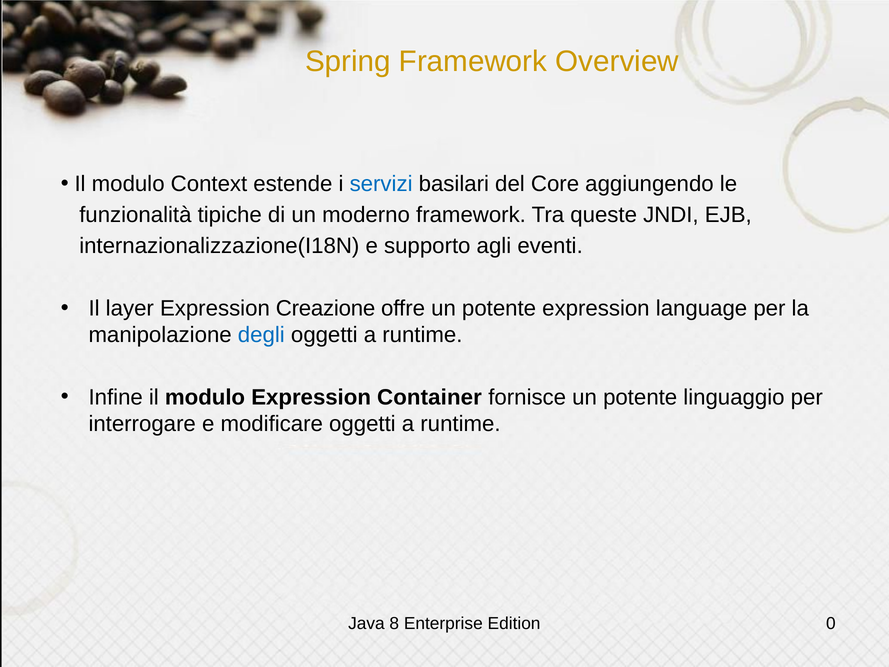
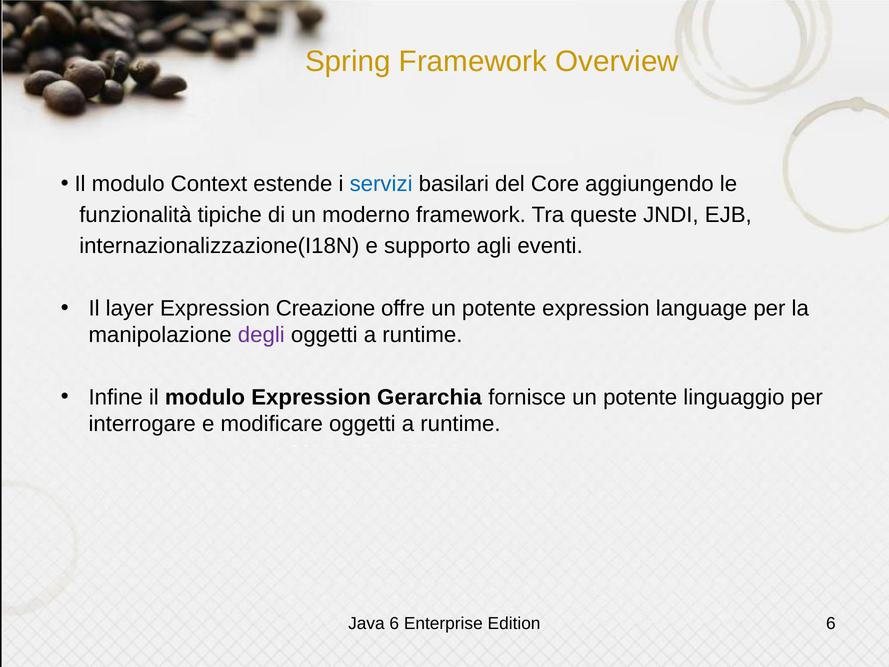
degli colour: blue -> purple
Container: Container -> Gerarchia
Java 8: 8 -> 6
Edition 0: 0 -> 6
